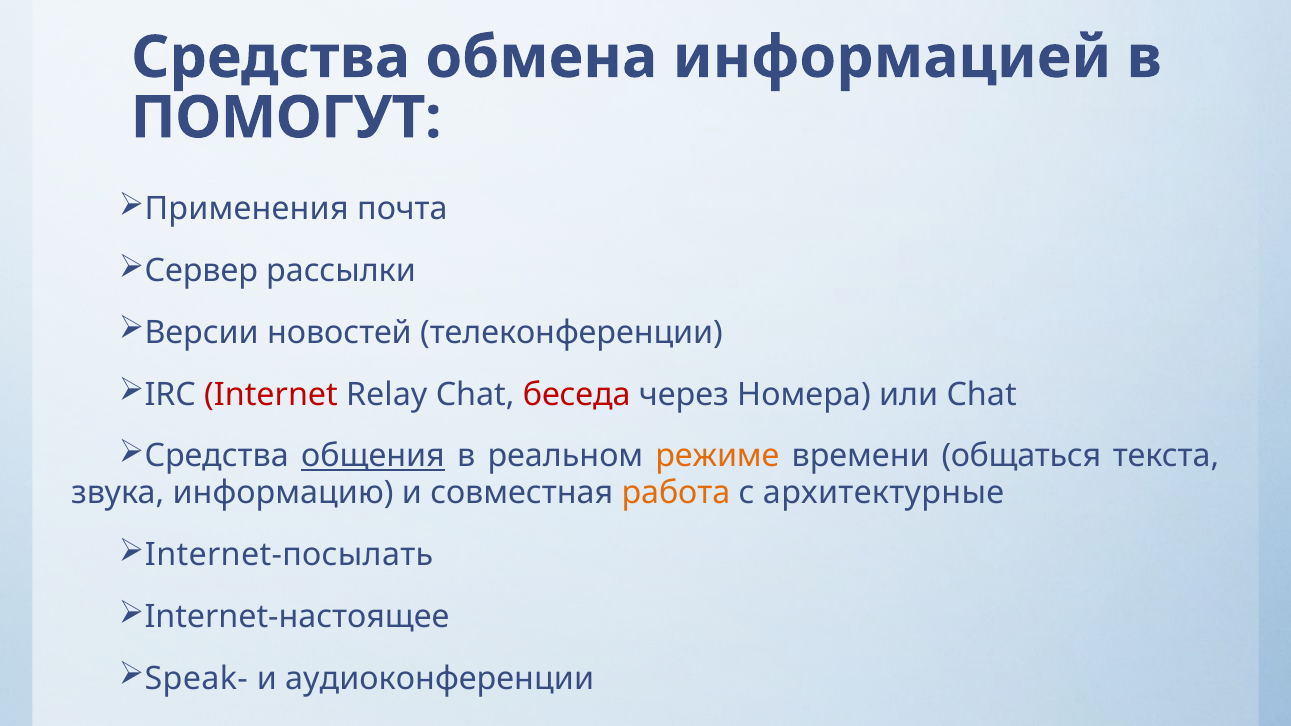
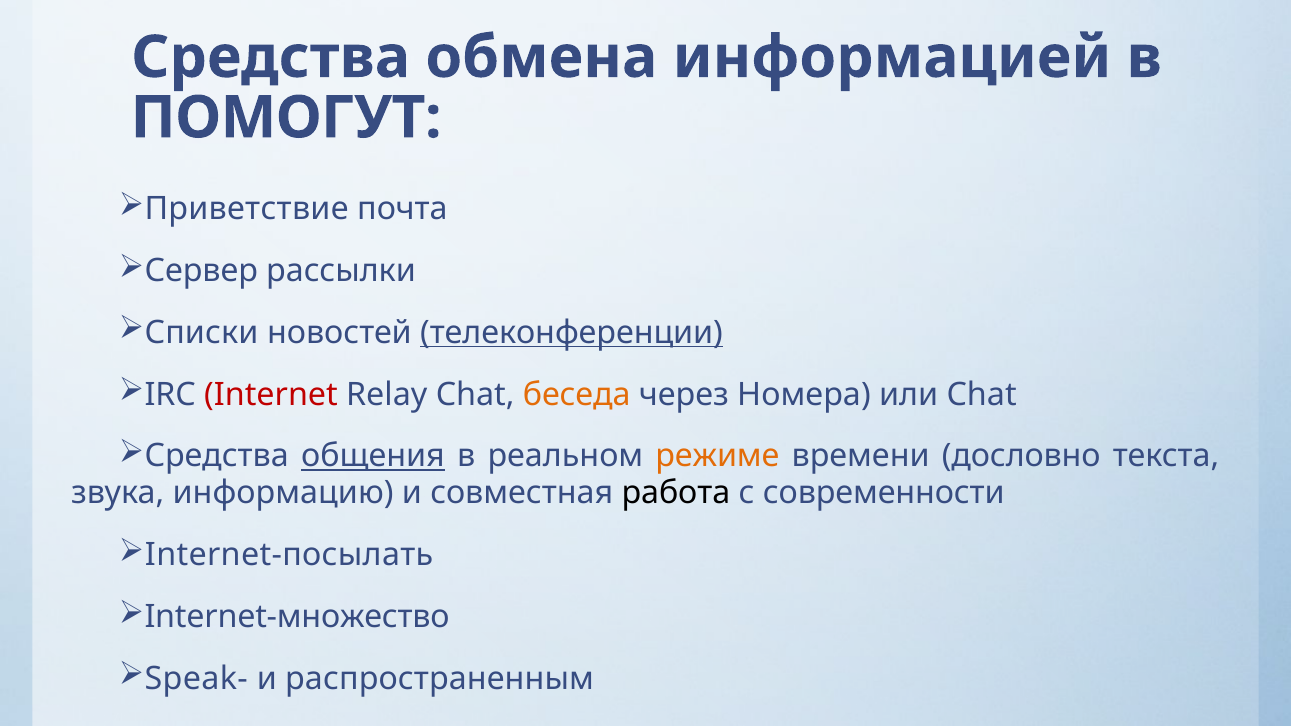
Применения: Применения -> Приветствие
Версии: Версии -> Списки
телеконференции underline: none -> present
беседа colour: red -> orange
общаться: общаться -> дословно
работа colour: orange -> black
архитектурные: архитектурные -> современности
Internet-настоящее: Internet-настоящее -> Internet-множество
аудиоконференции: аудиоконференции -> распространенным
